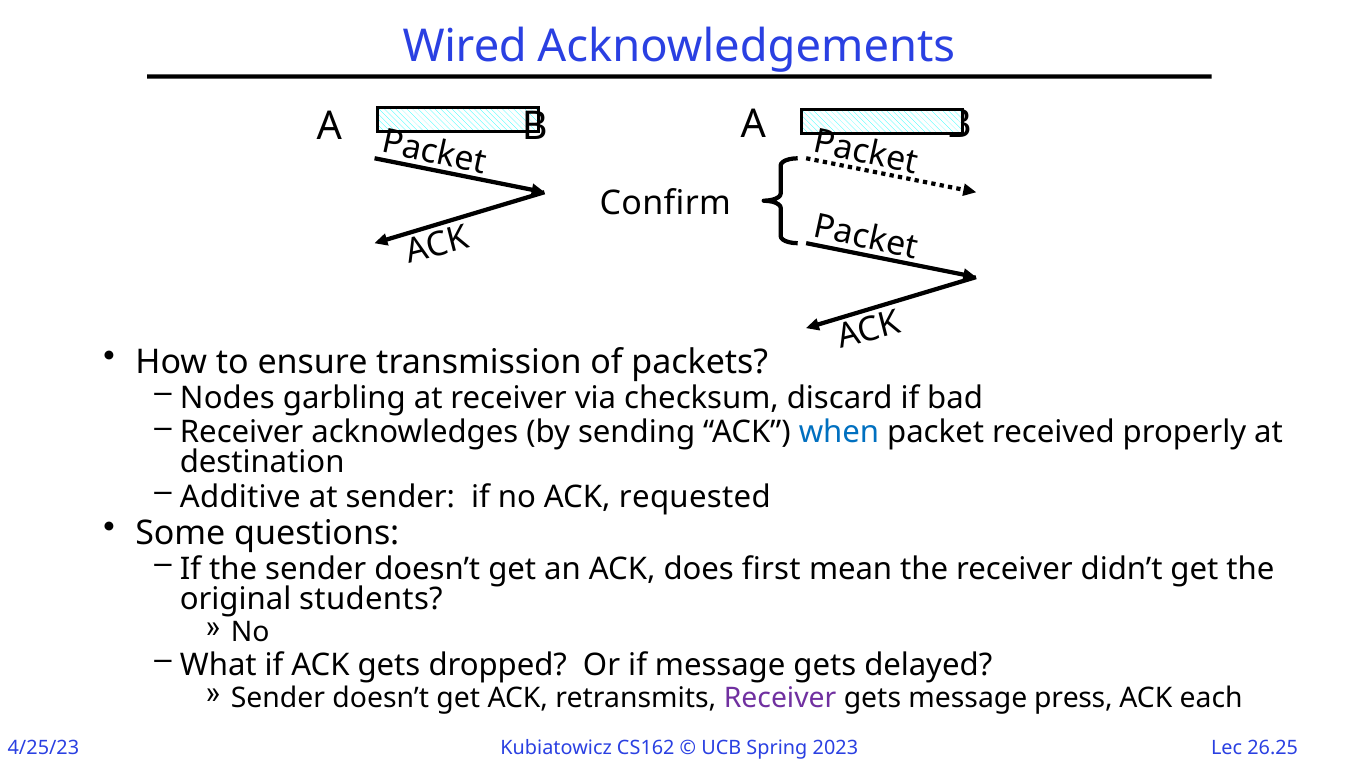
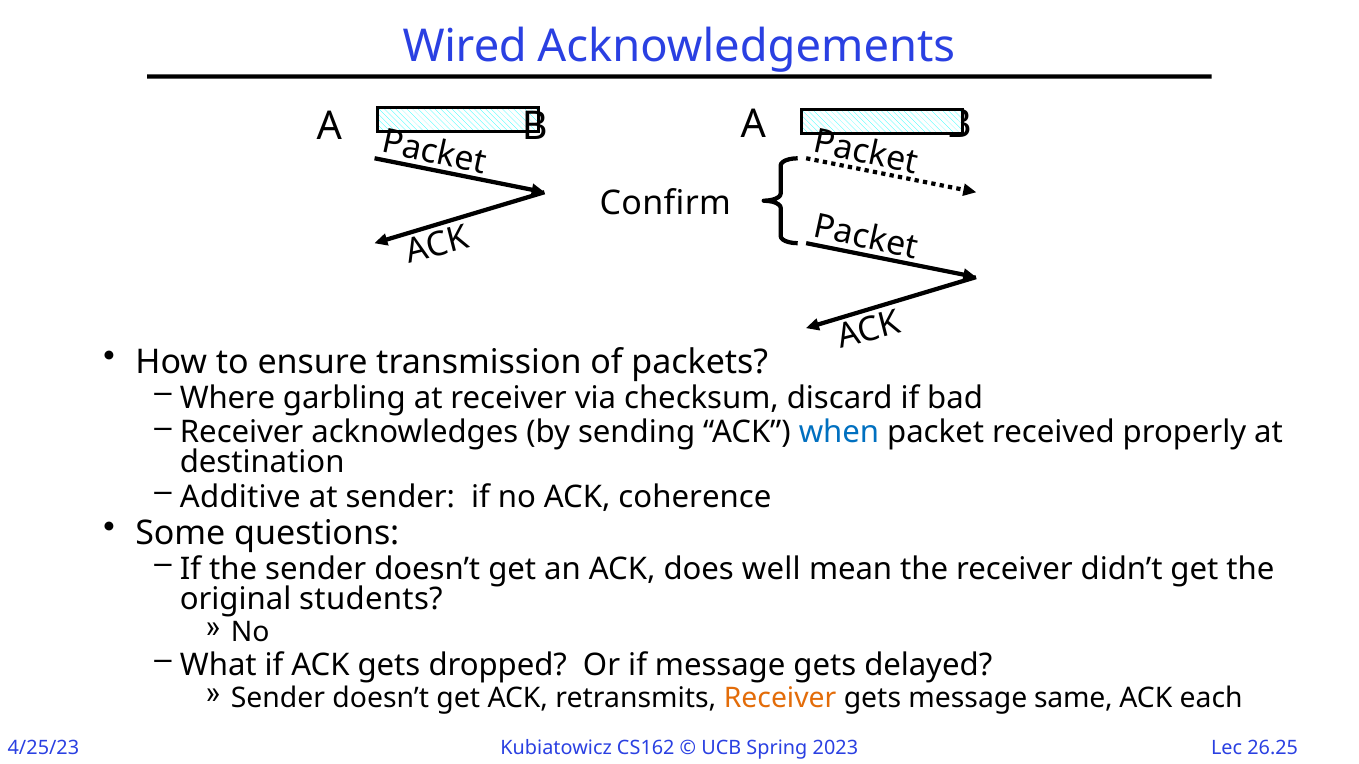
Nodes: Nodes -> Where
requested: requested -> coherence
first: first -> well
Receiver at (780, 698) colour: purple -> orange
press: press -> same
